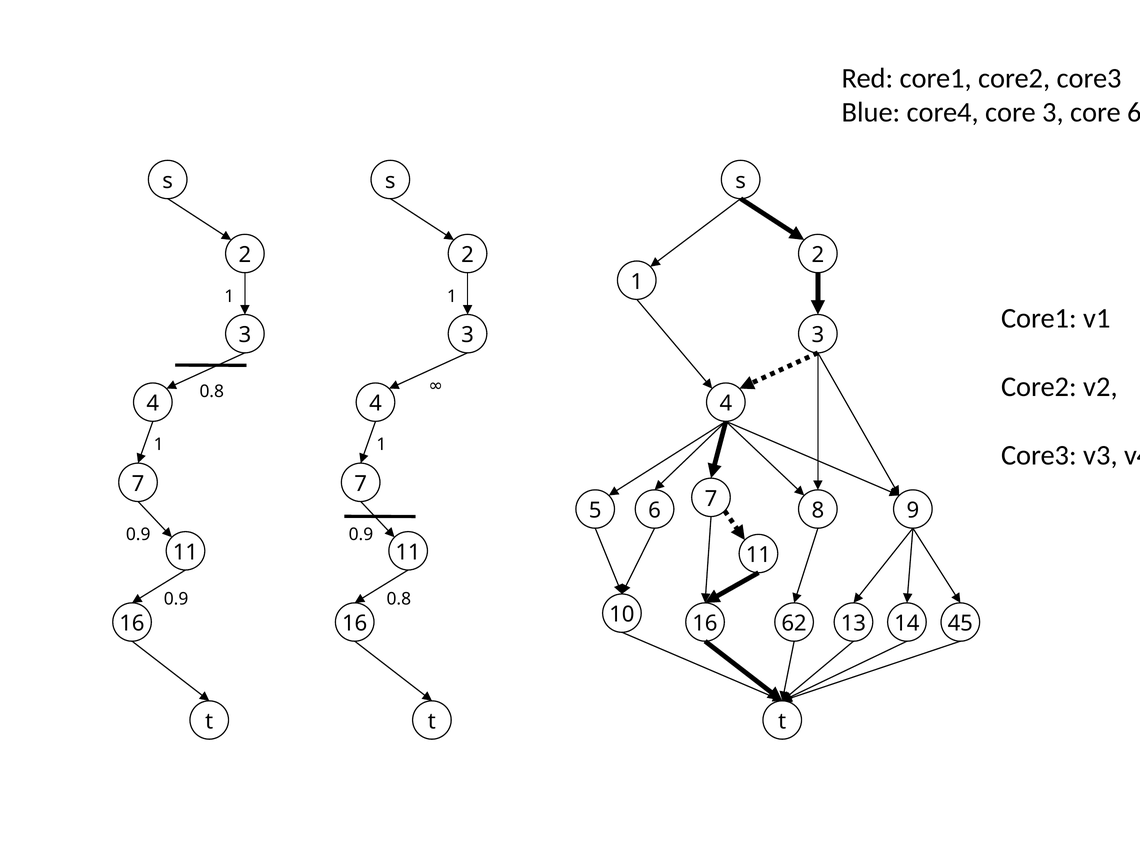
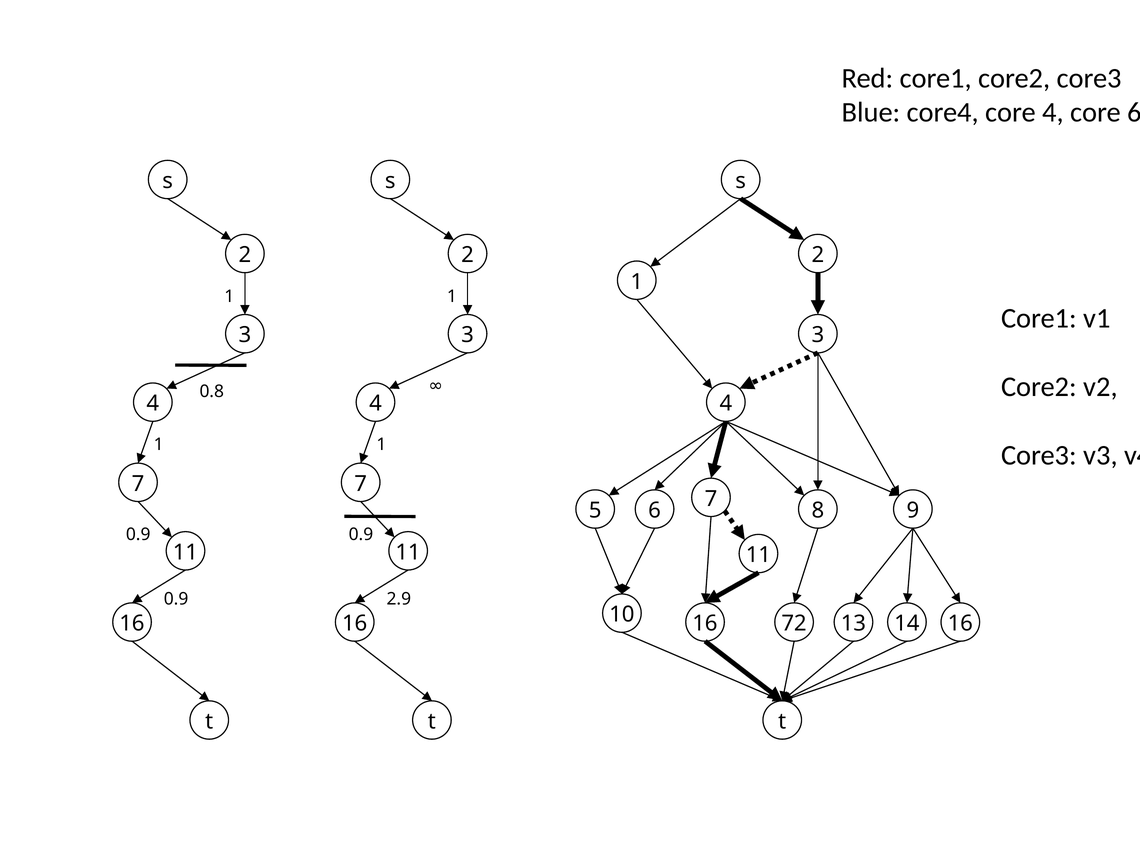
core 3: 3 -> 4
0.8 at (399, 599): 0.8 -> 2.9
62: 62 -> 72
14 45: 45 -> 16
